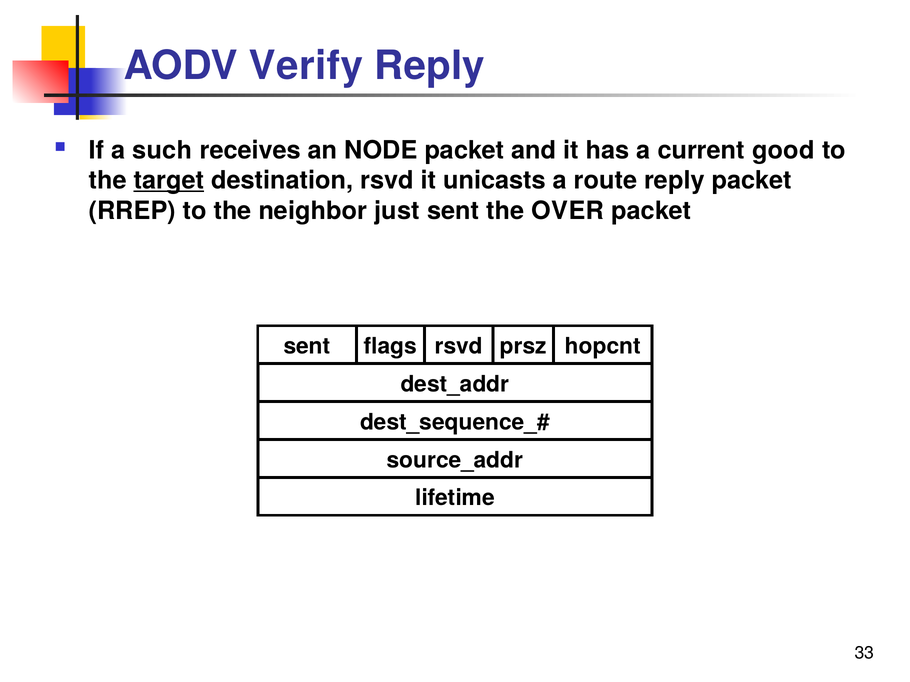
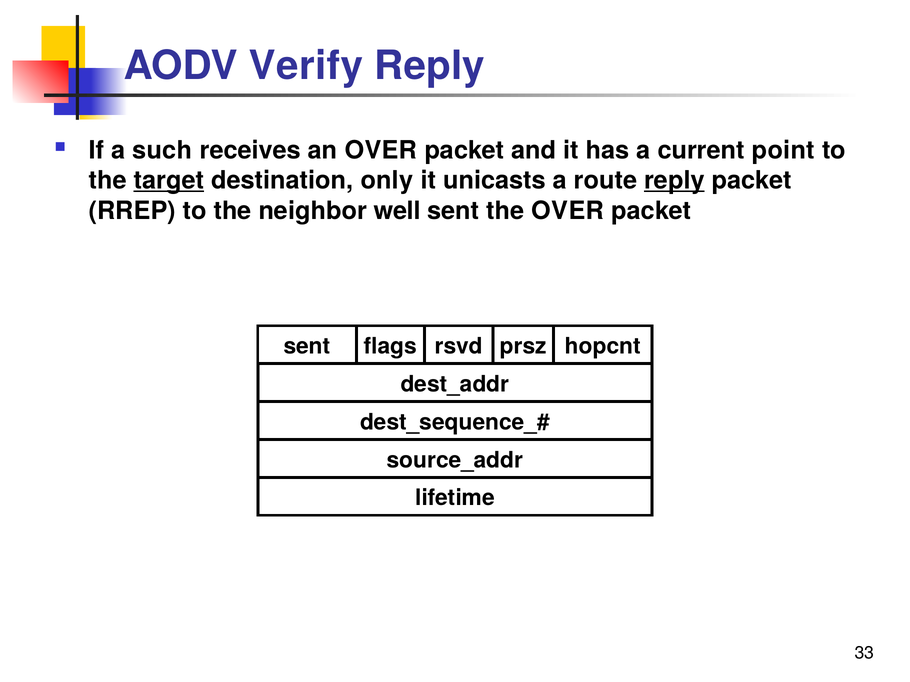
an NODE: NODE -> OVER
good: good -> point
destination rsvd: rsvd -> only
reply at (674, 181) underline: none -> present
just: just -> well
